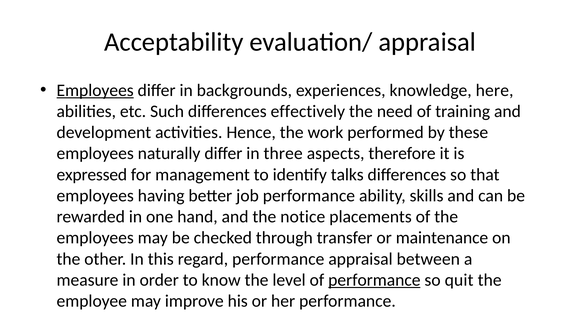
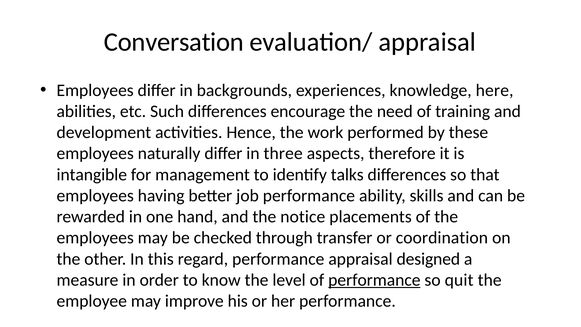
Acceptability: Acceptability -> Conversation
Employees at (95, 90) underline: present -> none
effectively: effectively -> encourage
expressed: expressed -> intangible
maintenance: maintenance -> coordination
between: between -> designed
